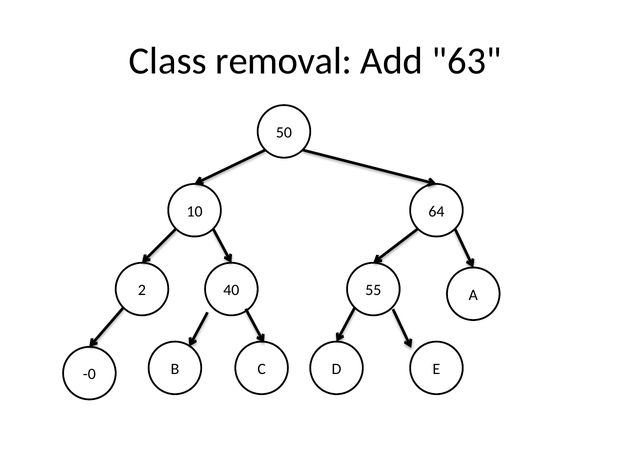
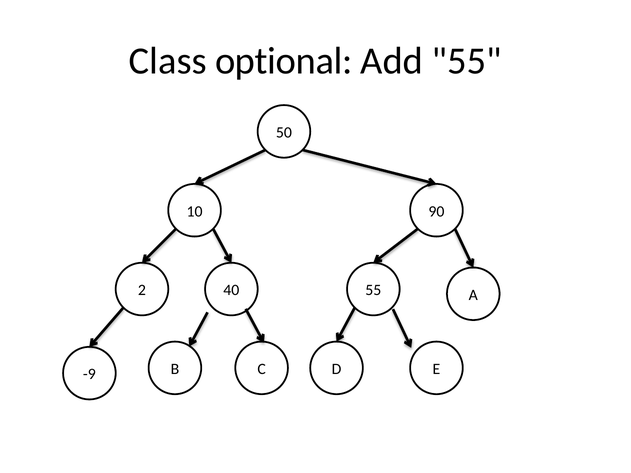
removal: removal -> optional
Add 63: 63 -> 55
64: 64 -> 90
-0: -0 -> -9
